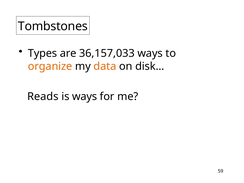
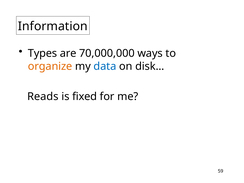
Tombstones: Tombstones -> Information
36,157,033: 36,157,033 -> 70,000,000
data colour: orange -> blue
is ways: ways -> fixed
